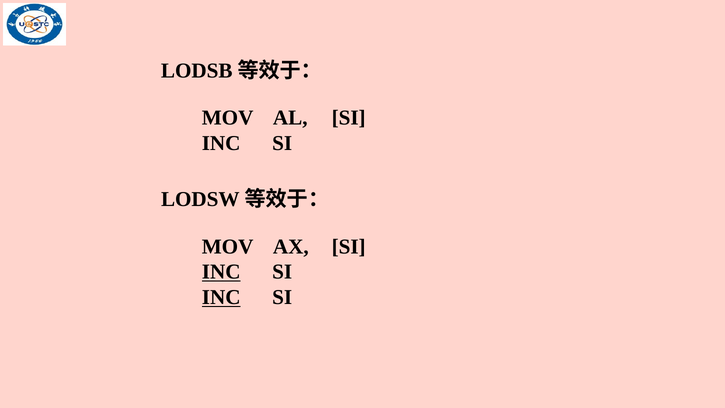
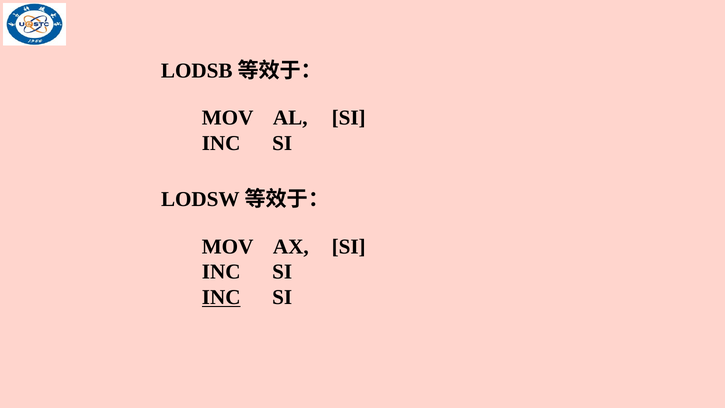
INC at (221, 272) underline: present -> none
